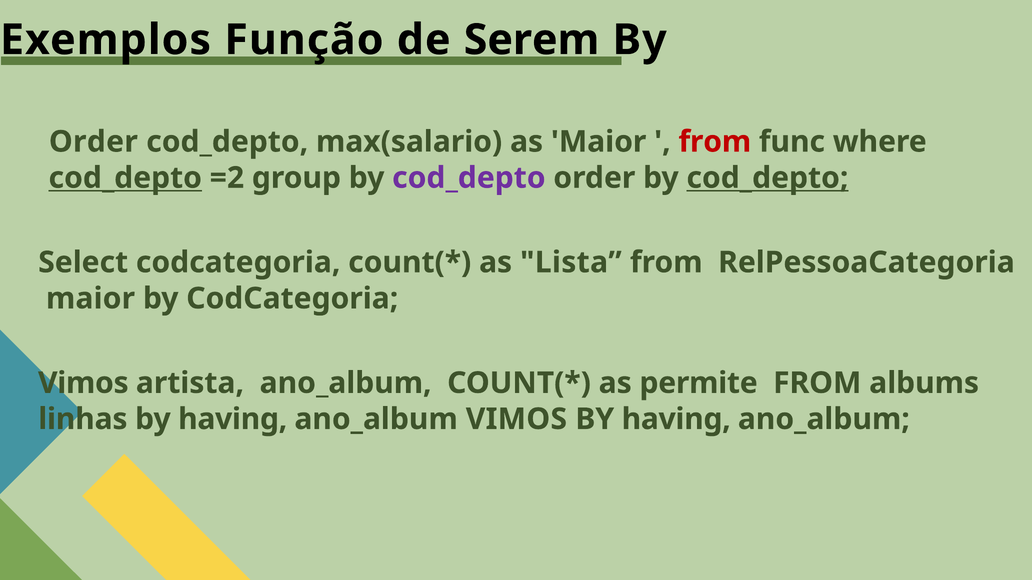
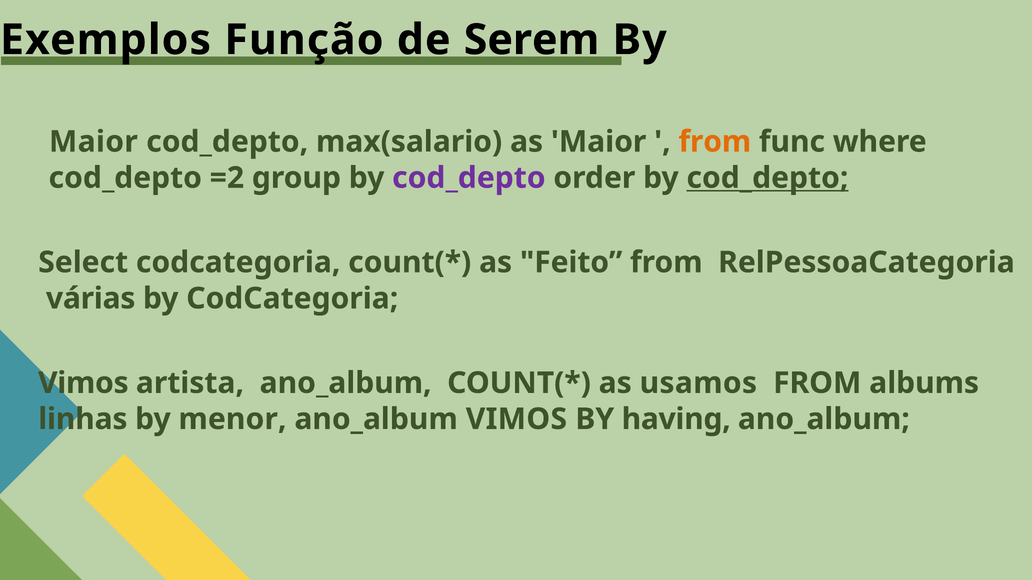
Order at (93, 142): Order -> Maior
from at (715, 142) colour: red -> orange
cod_depto at (125, 178) underline: present -> none
Lista: Lista -> Feito
maior at (90, 299): maior -> várias
permite: permite -> usamos
having at (233, 419): having -> menor
